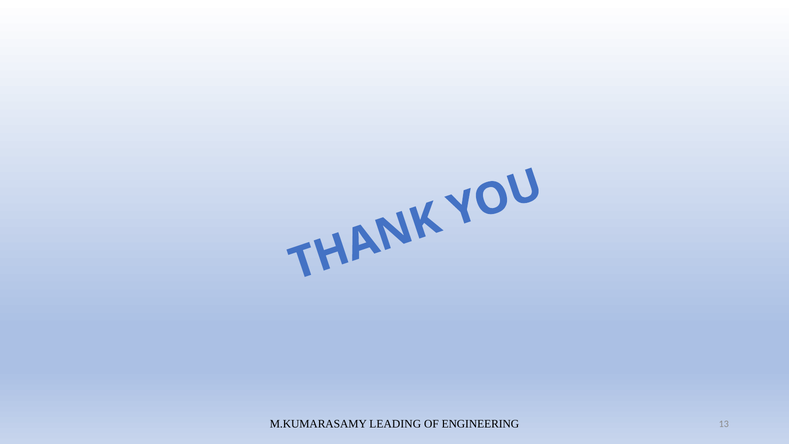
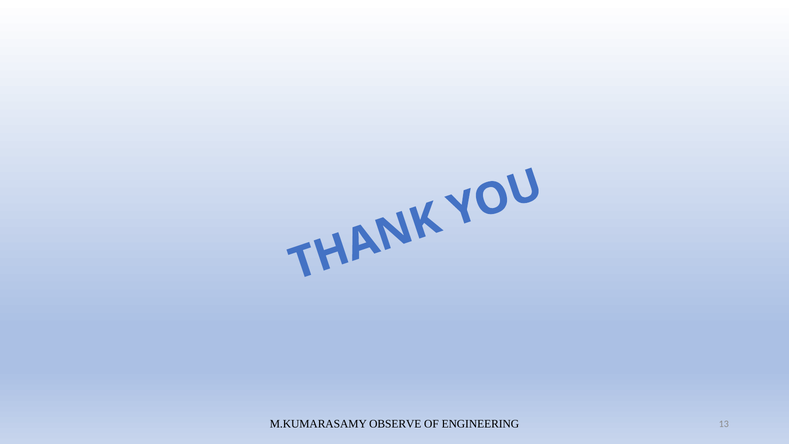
LEADING: LEADING -> OBSERVE
